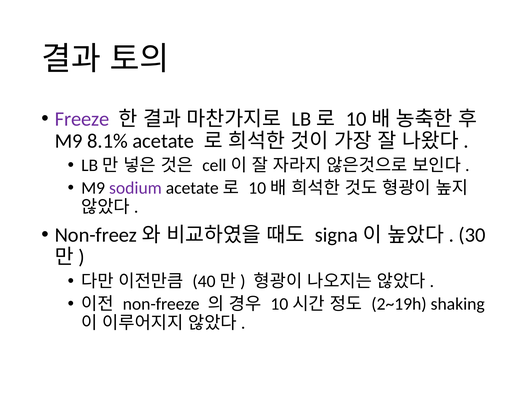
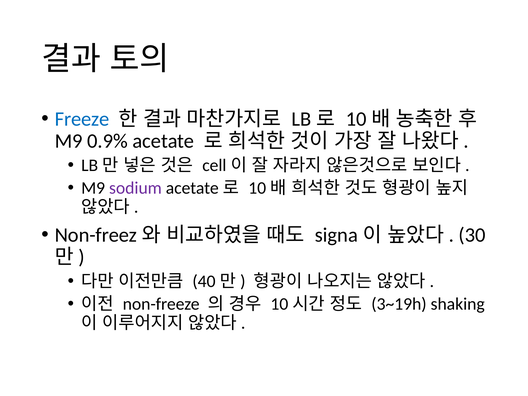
Freeze colour: purple -> blue
8.1%: 8.1% -> 0.9%
2~19h: 2~19h -> 3~19h
